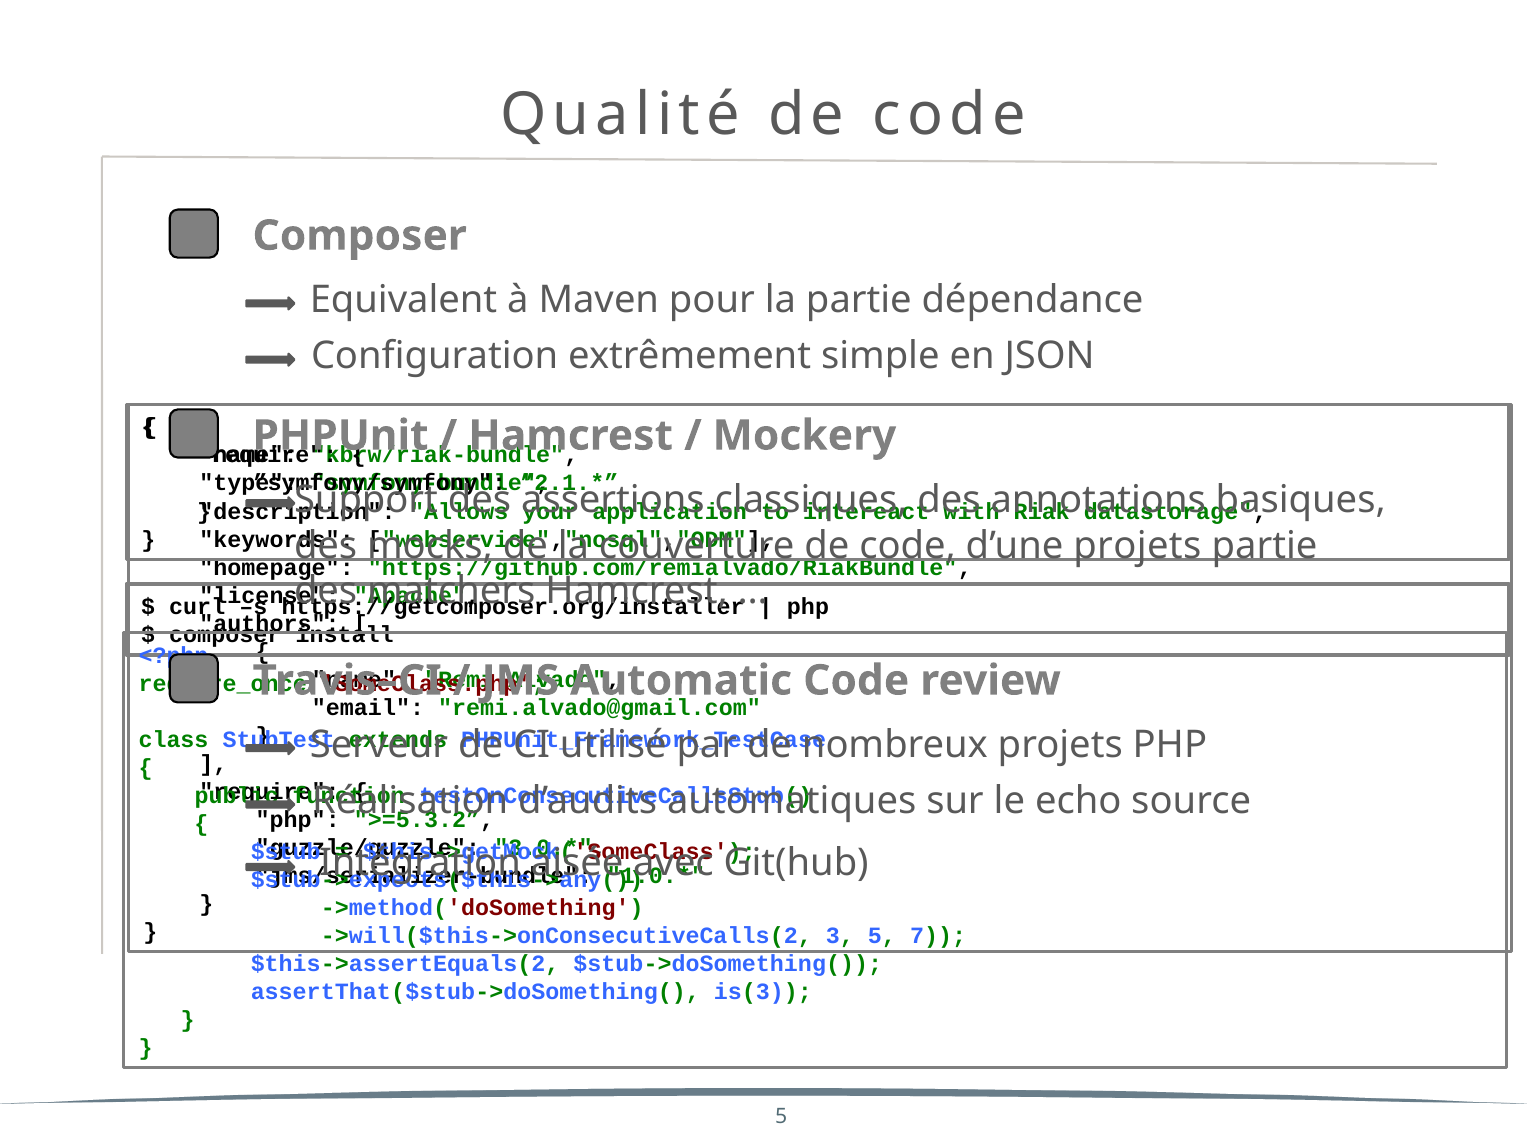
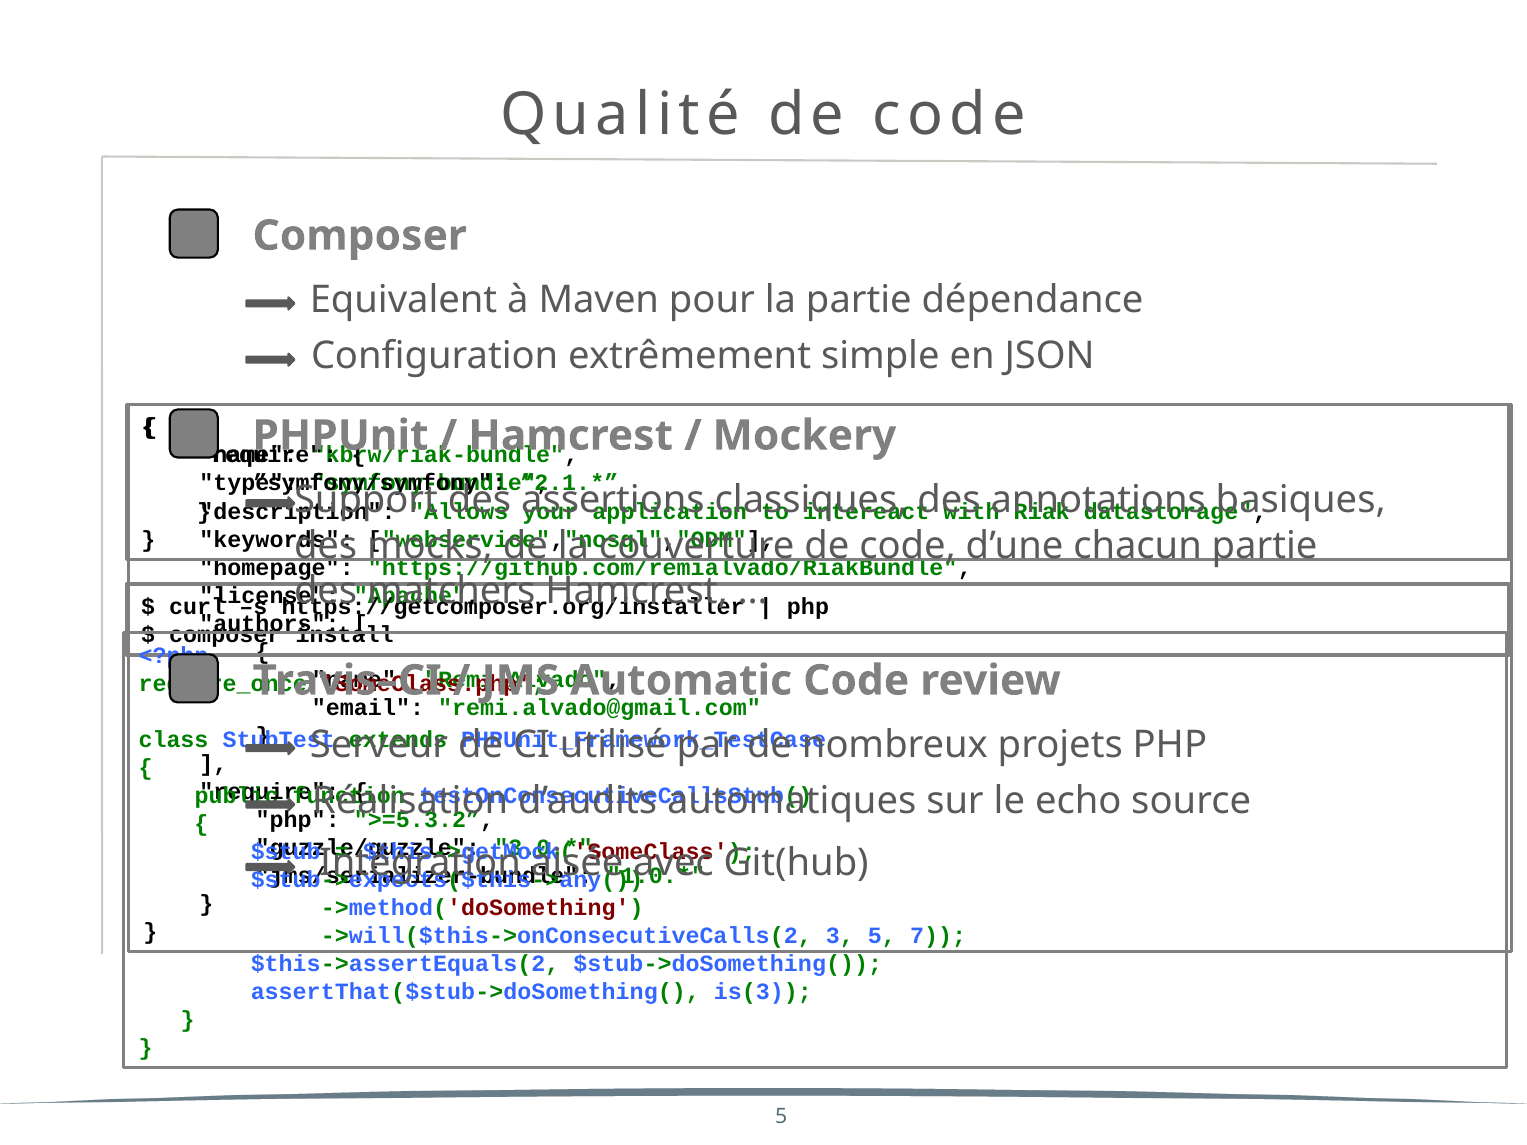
d’une projets: projets -> chacun
